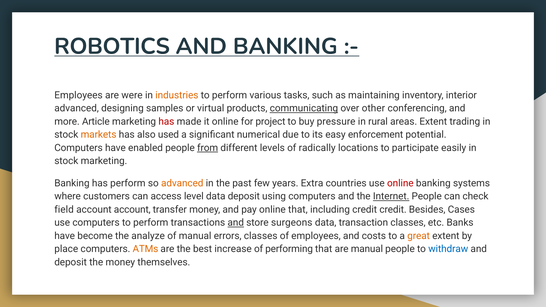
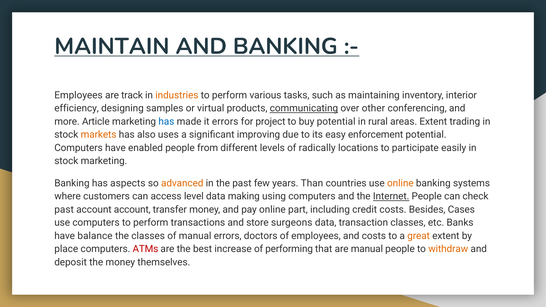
ROBOTICS: ROBOTICS -> MAINTAIN
were: were -> track
advanced at (77, 108): advanced -> efficiency
has at (166, 122) colour: red -> blue
it online: online -> errors
buy pressure: pressure -> potential
used: used -> uses
numerical: numerical -> improving
from underline: present -> none
has perform: perform -> aspects
Extra: Extra -> Than
online at (400, 183) colour: red -> orange
data deposit: deposit -> making
field at (64, 210): field -> past
online that: that -> part
credit credit: credit -> costs
and at (236, 223) underline: present -> none
become: become -> balance
the analyze: analyze -> classes
errors classes: classes -> doctors
ATMs colour: orange -> red
withdraw colour: blue -> orange
